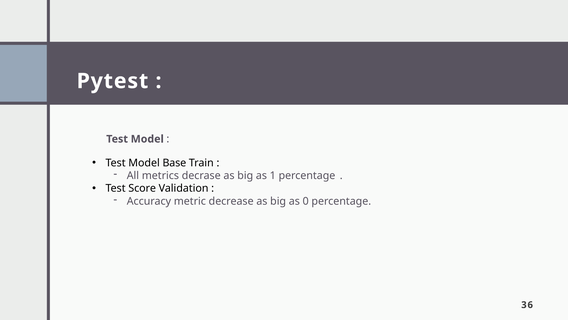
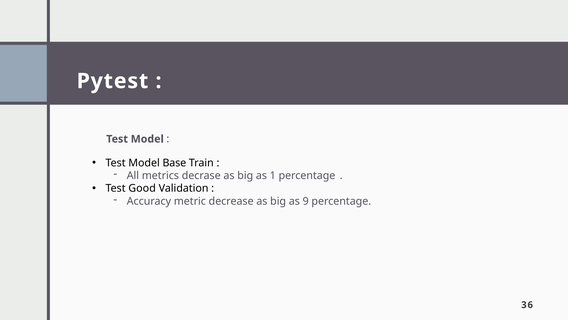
Score: Score -> Good
0: 0 -> 9
